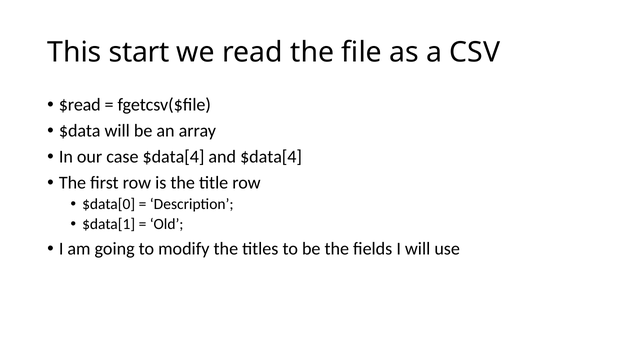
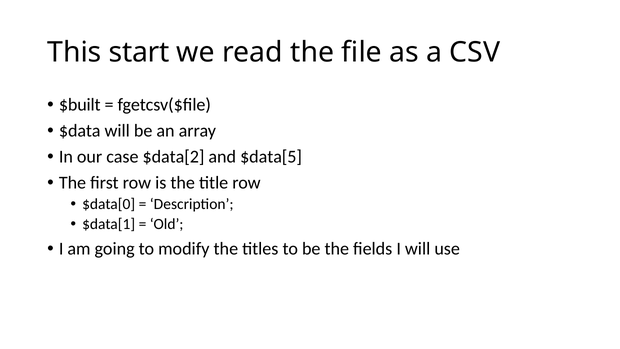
$read: $read -> $built
case $data[4: $data[4 -> $data[2
and $data[4: $data[4 -> $data[5
